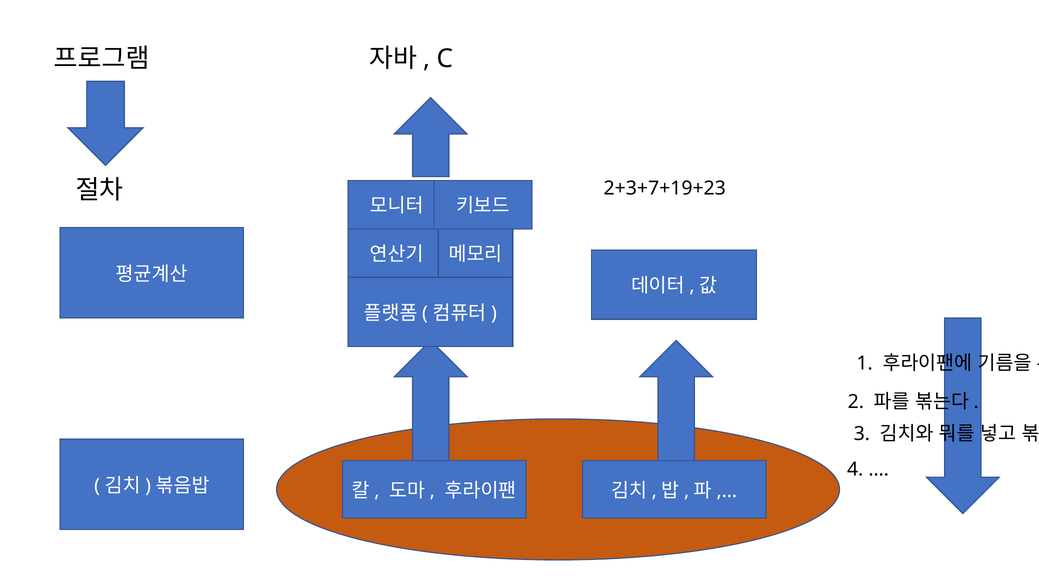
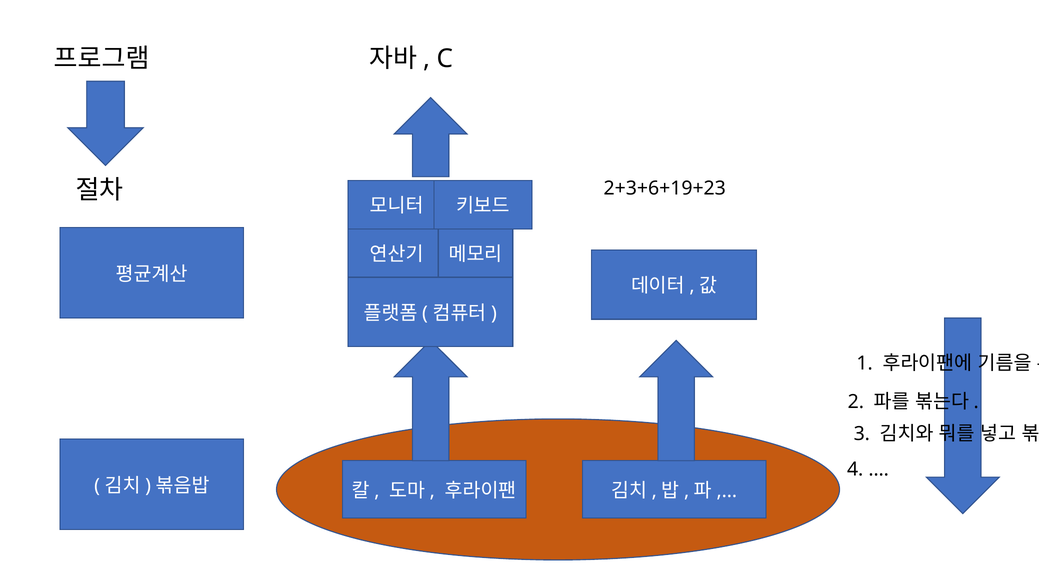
2+3+7+19+23: 2+3+7+19+23 -> 2+3+6+19+23
